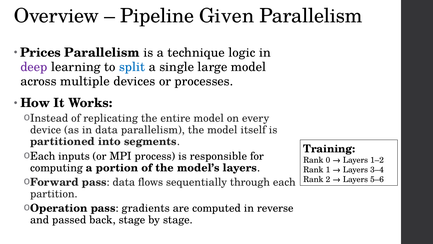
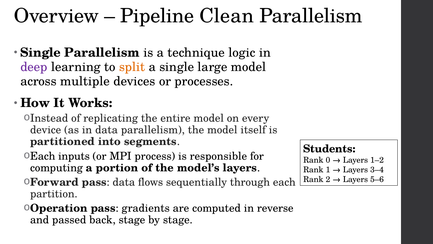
Given: Given -> Clean
Prices at (41, 52): Prices -> Single
split colour: blue -> orange
Training: Training -> Students
